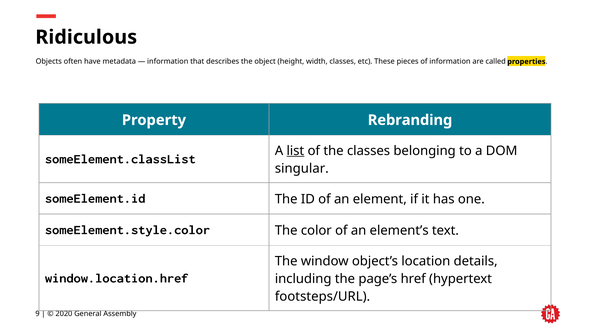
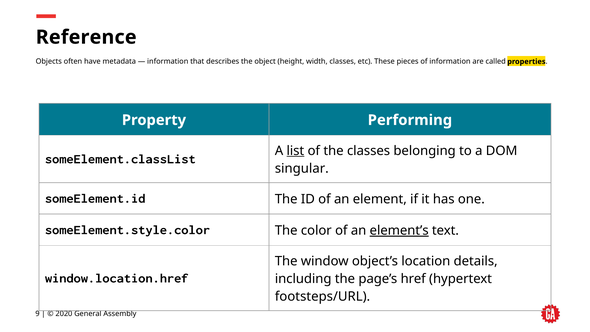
Ridiculous: Ridiculous -> Reference
Rebranding: Rebranding -> Performing
element’s underline: none -> present
